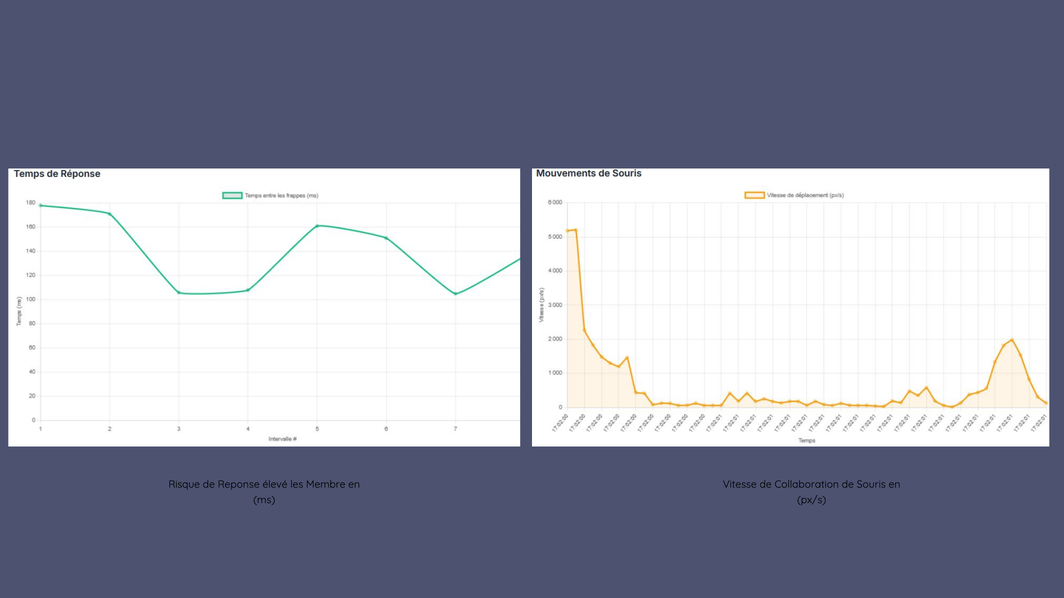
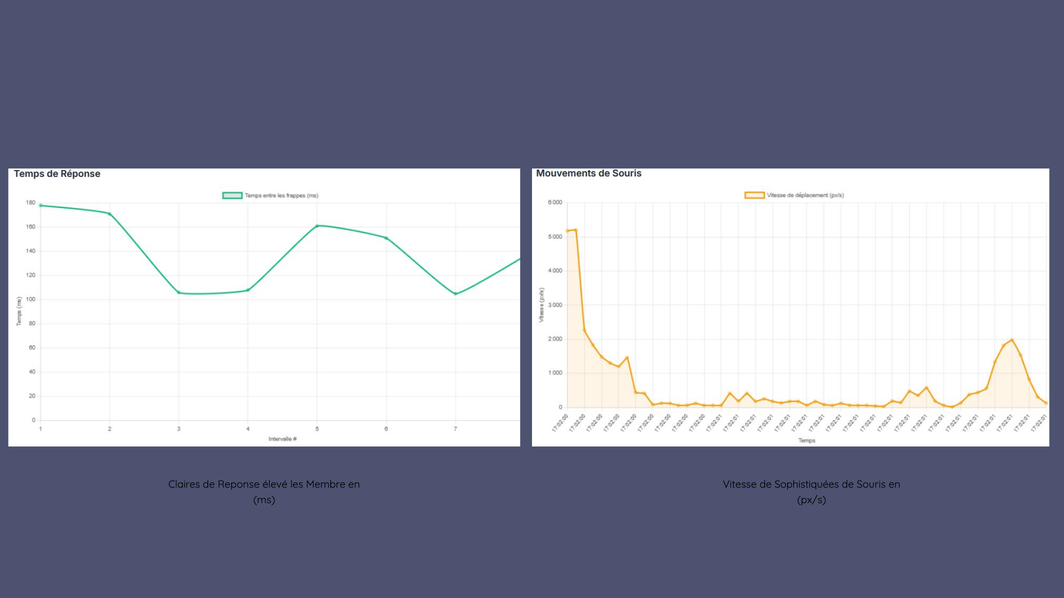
Risque: Risque -> Claires
Collaboration: Collaboration -> Sophistiquées
